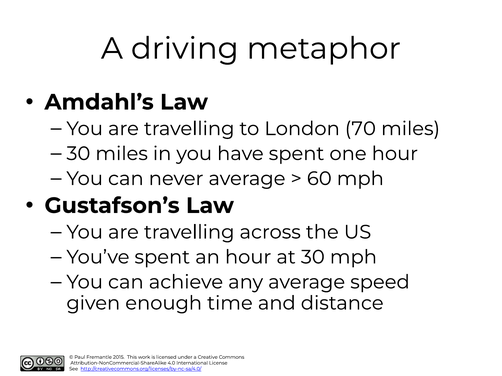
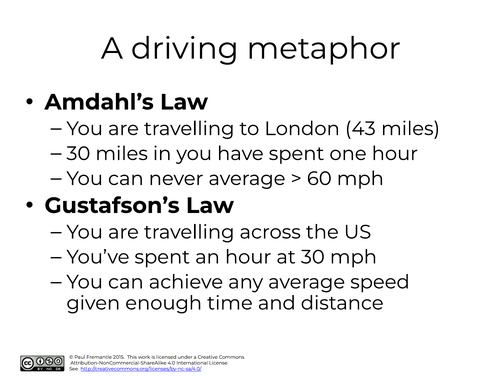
70: 70 -> 43
